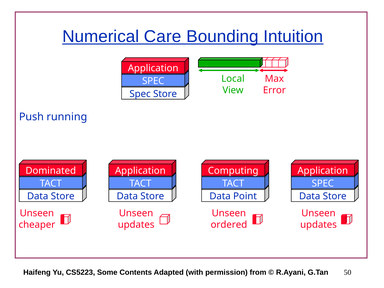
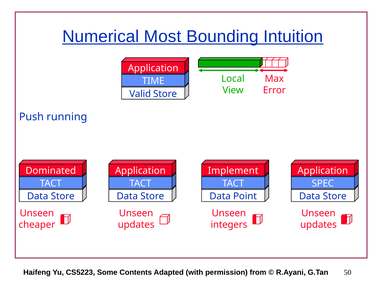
Care: Care -> Most
SPEC at (153, 81): SPEC -> TIME
Spec at (140, 94): Spec -> Valid
Computing: Computing -> Implement
ordered: ordered -> integers
